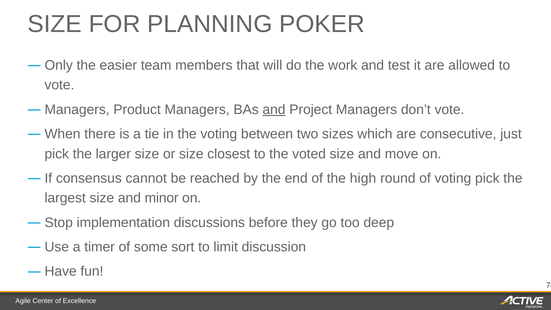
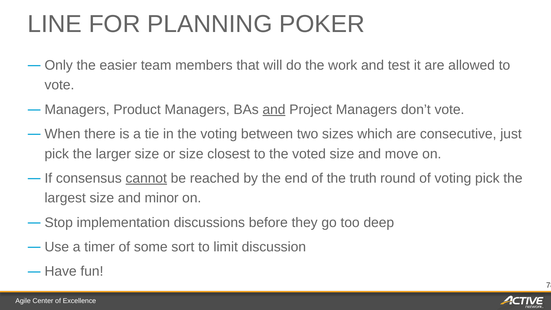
SIZE at (55, 24): SIZE -> LINE
cannot underline: none -> present
high: high -> truth
